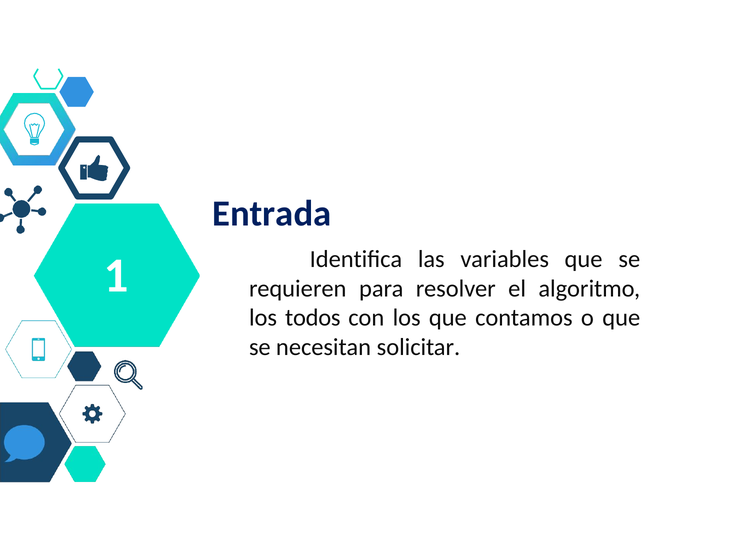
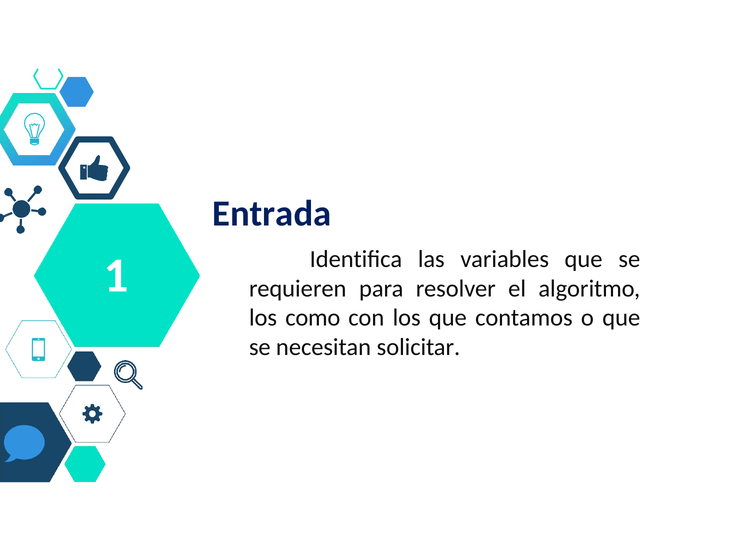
todos: todos -> como
